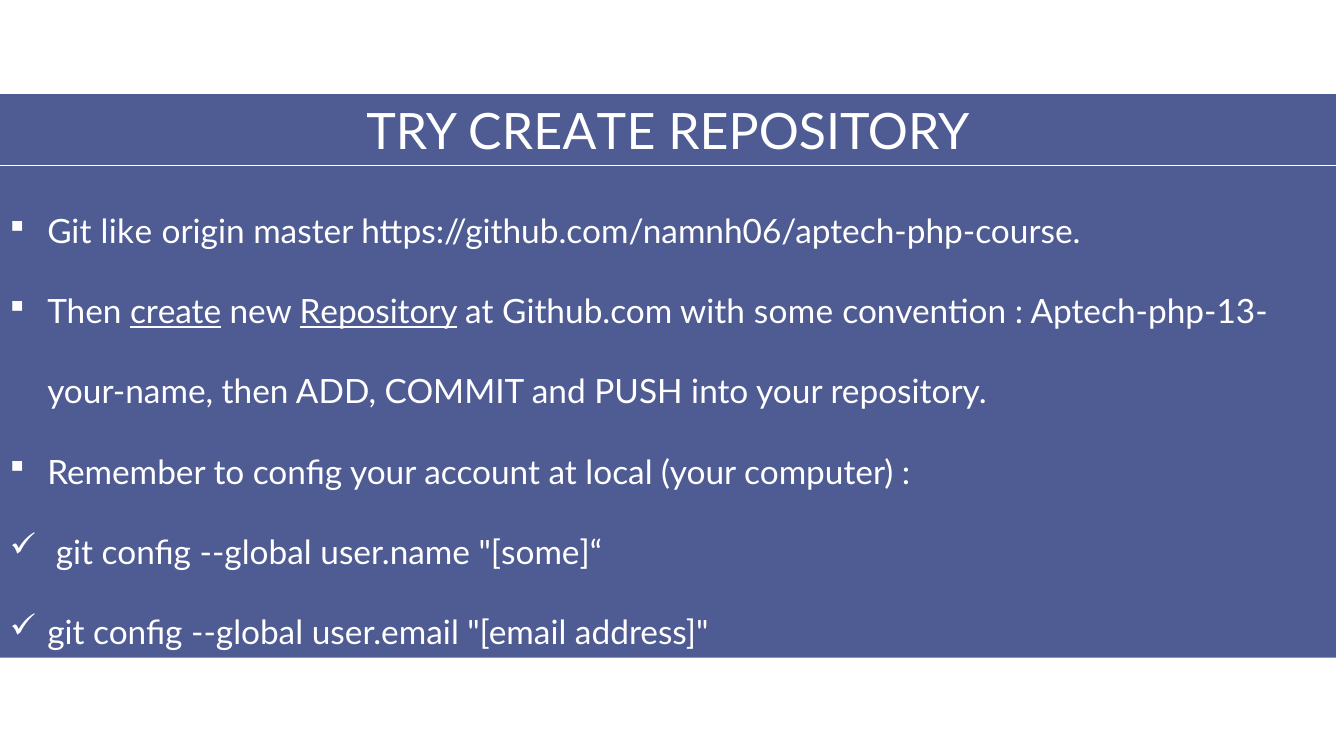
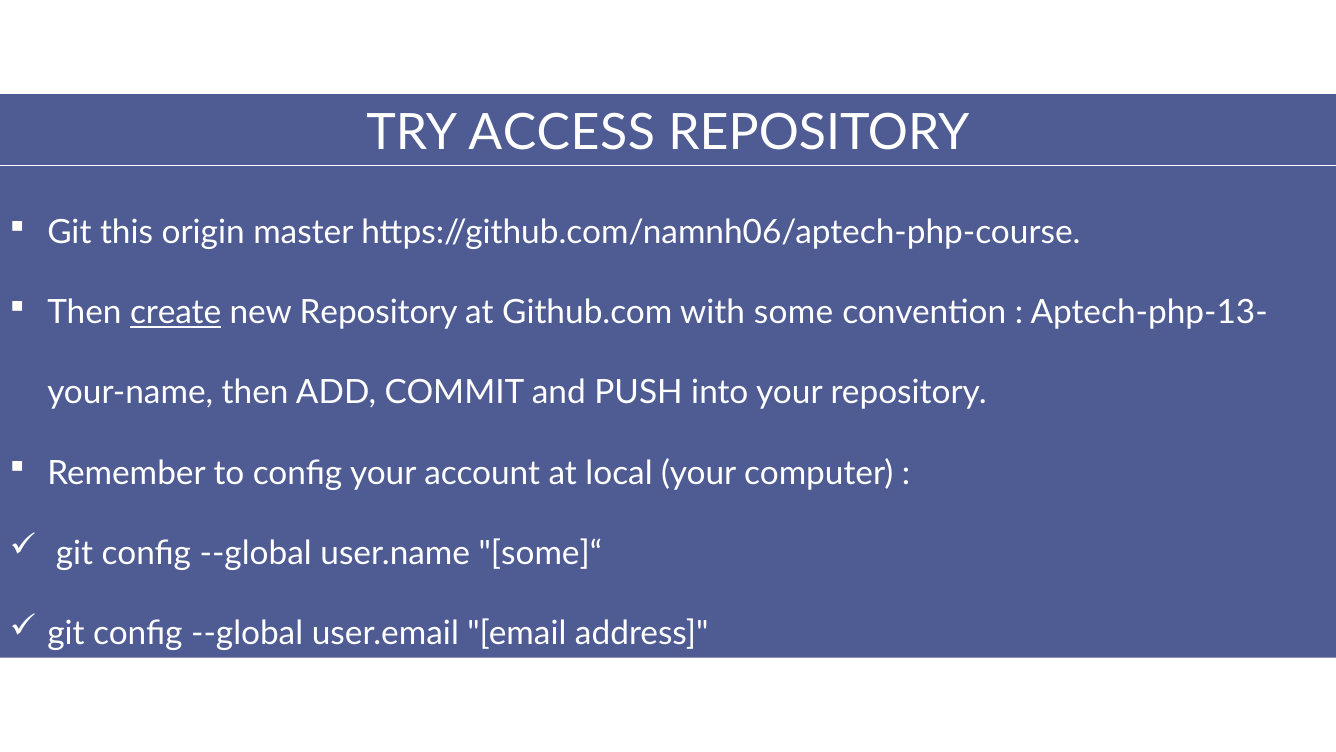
TRY CREATE: CREATE -> ACCESS
like: like -> this
Repository at (379, 313) underline: present -> none
